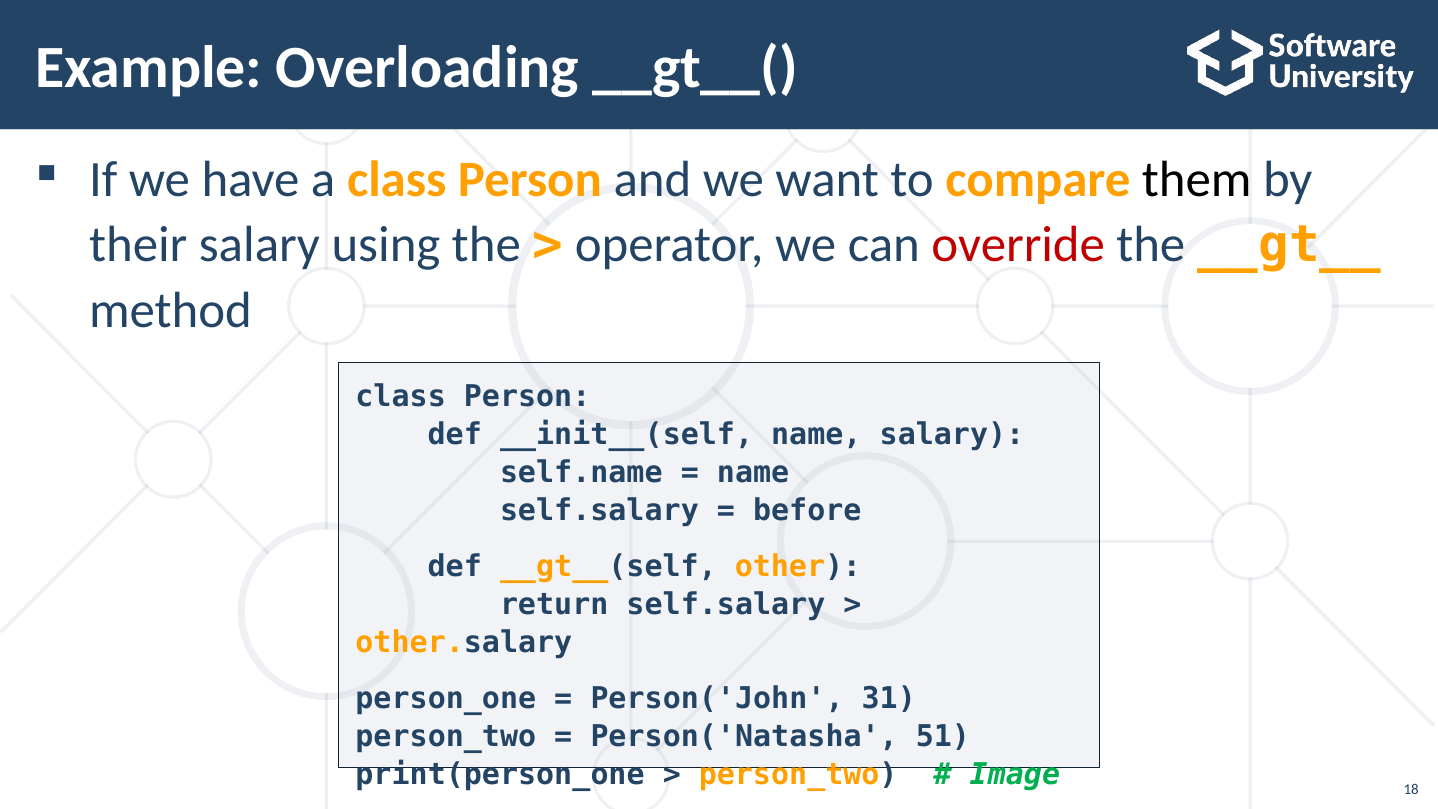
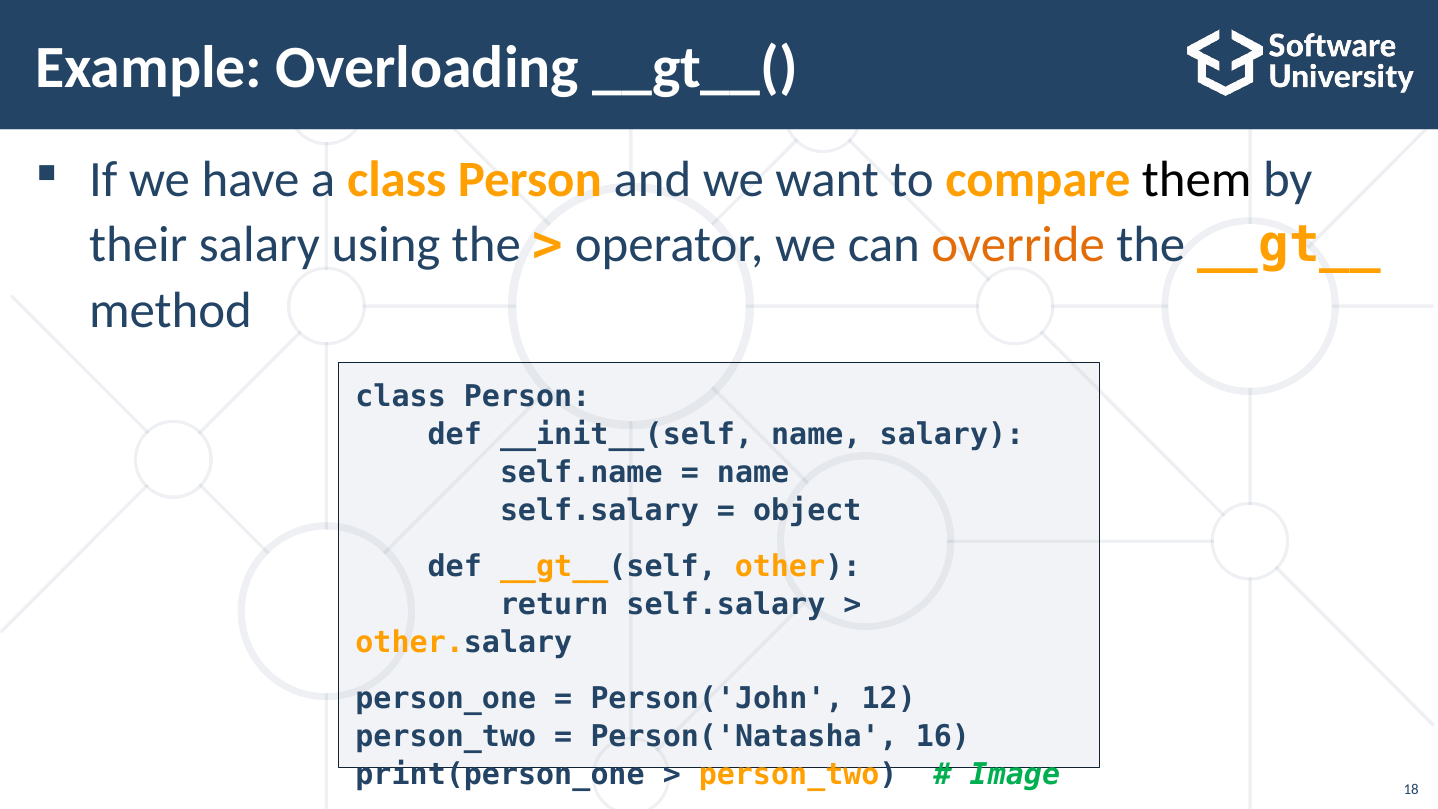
override colour: red -> orange
before: before -> object
31: 31 -> 12
51: 51 -> 16
